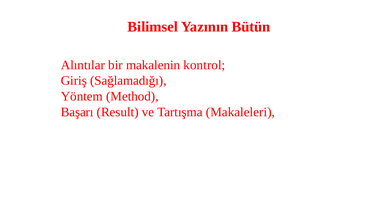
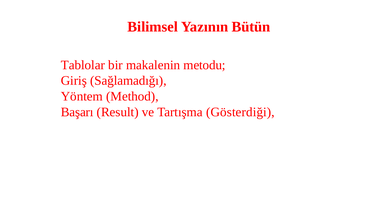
Alıntılar: Alıntılar -> Tablolar
kontrol: kontrol -> metodu
Makaleleri: Makaleleri -> Gösterdiği
